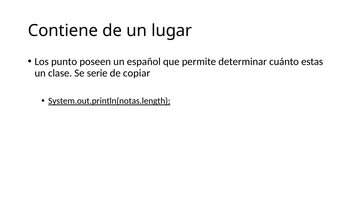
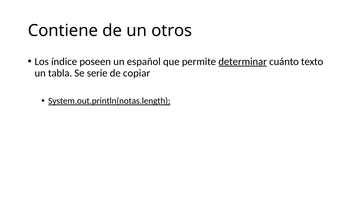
lugar: lugar -> otros
punto: punto -> índice
determinar underline: none -> present
estas: estas -> texto
clase: clase -> tabla
